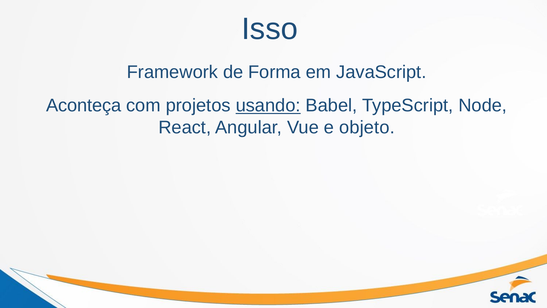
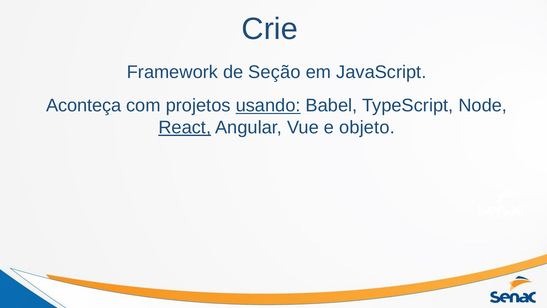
Isso: Isso -> Crie
Forma: Forma -> Seção
React underline: none -> present
